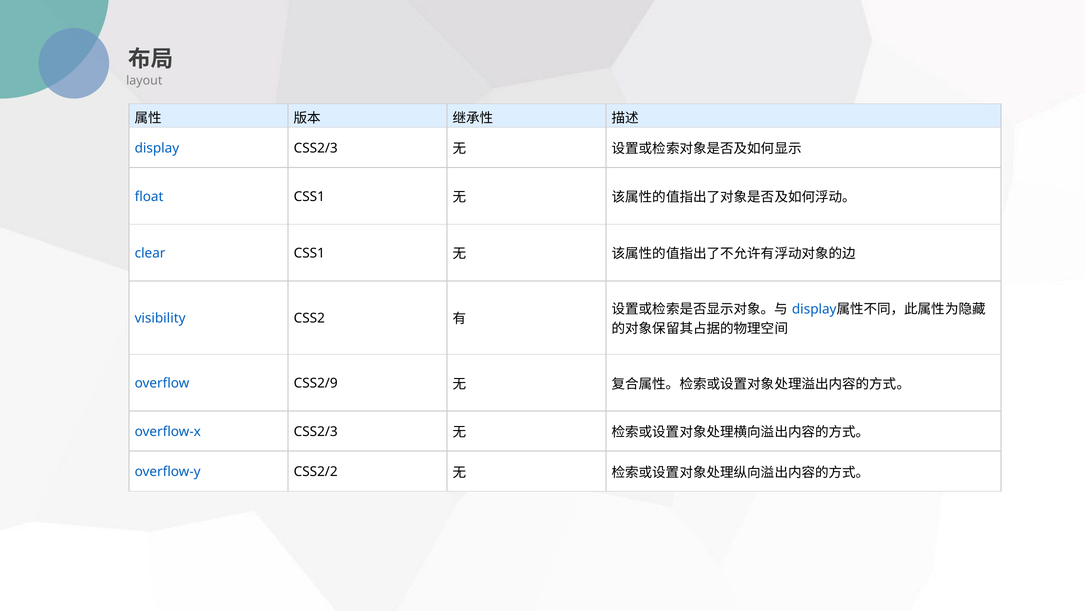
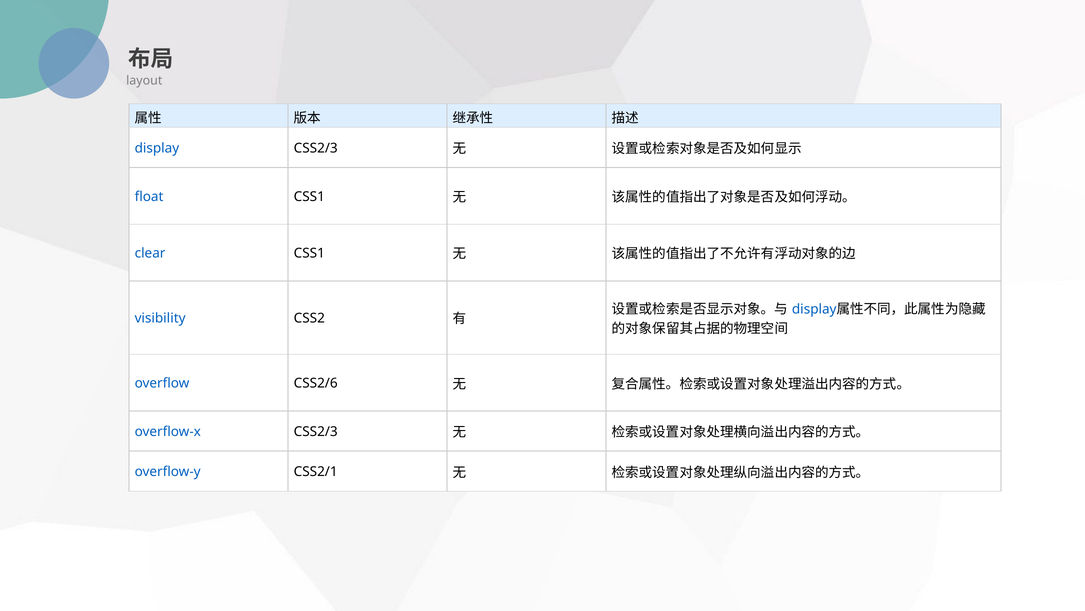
CSS2/9: CSS2/9 -> CSS2/6
CSS2/2: CSS2/2 -> CSS2/1
